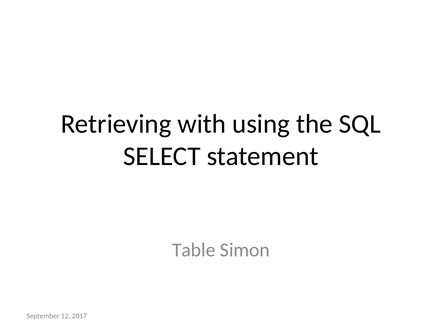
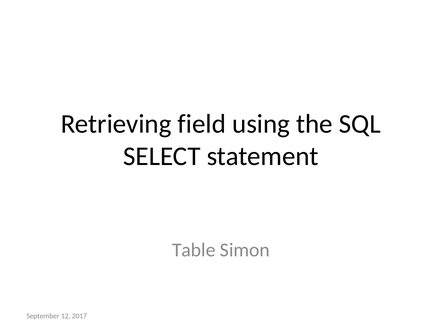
with: with -> field
